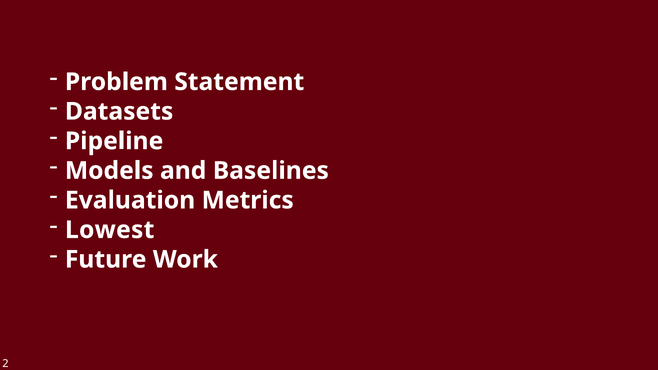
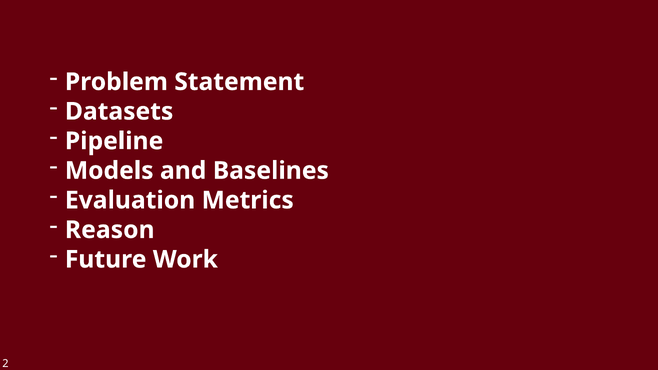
Lowest: Lowest -> Reason
